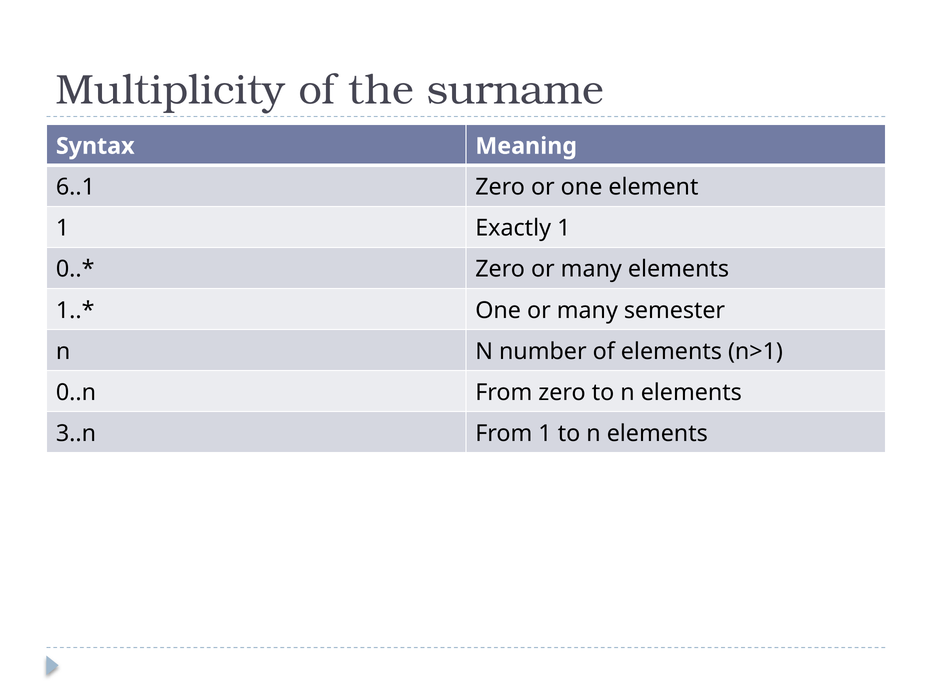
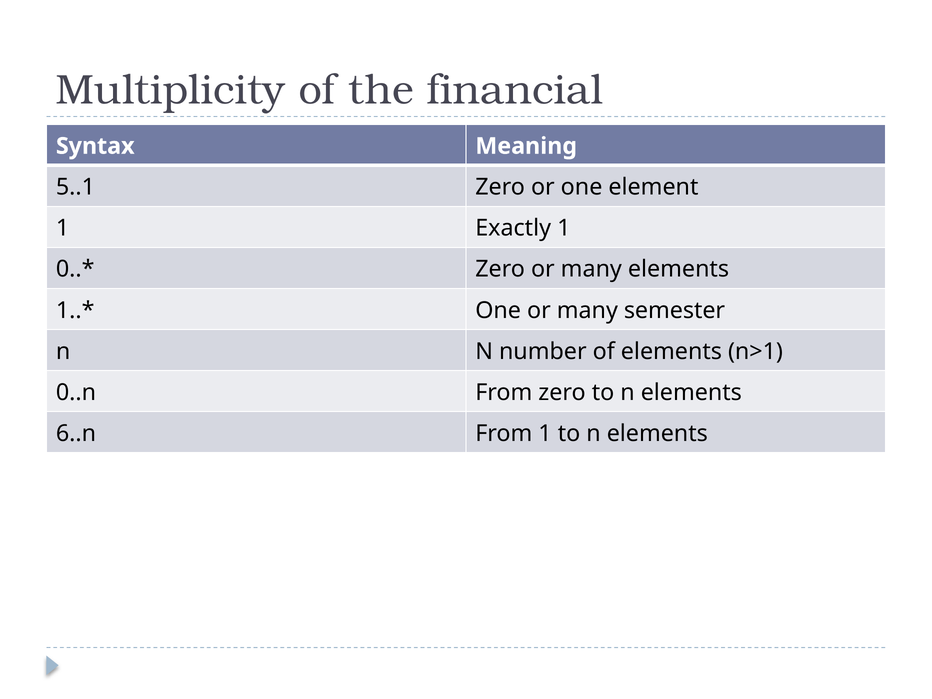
surname: surname -> financial
6..1: 6..1 -> 5..1
3..n: 3..n -> 6..n
